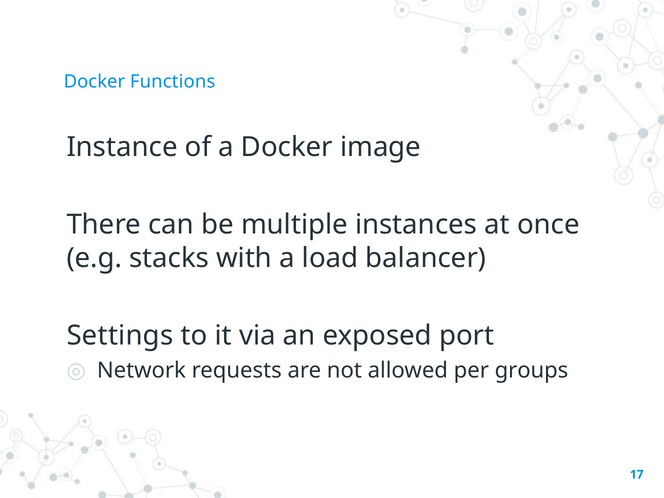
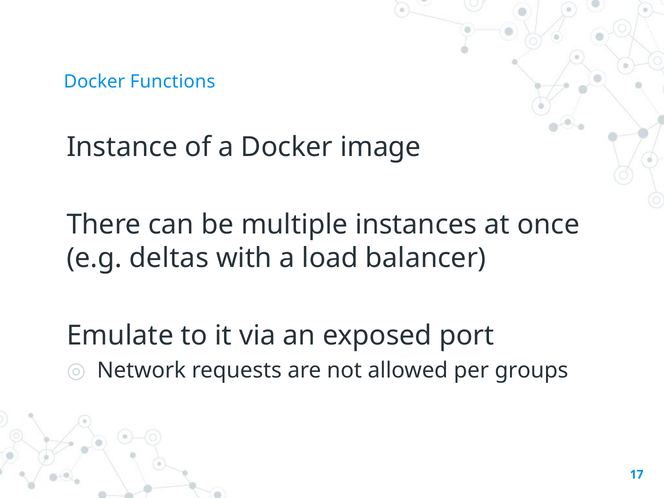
stacks: stacks -> deltas
Settings: Settings -> Emulate
